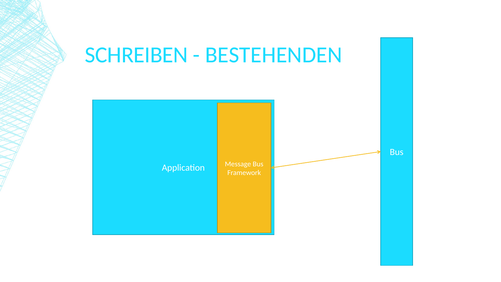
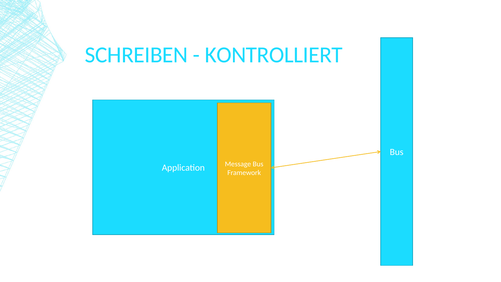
BESTEHENDEN: BESTEHENDEN -> KONTROLLIERT
